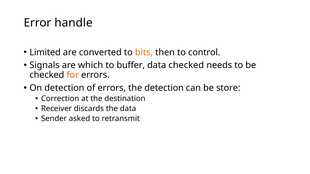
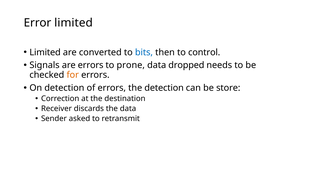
Error handle: handle -> limited
bits colour: orange -> blue
are which: which -> errors
buffer: buffer -> prone
data checked: checked -> dropped
